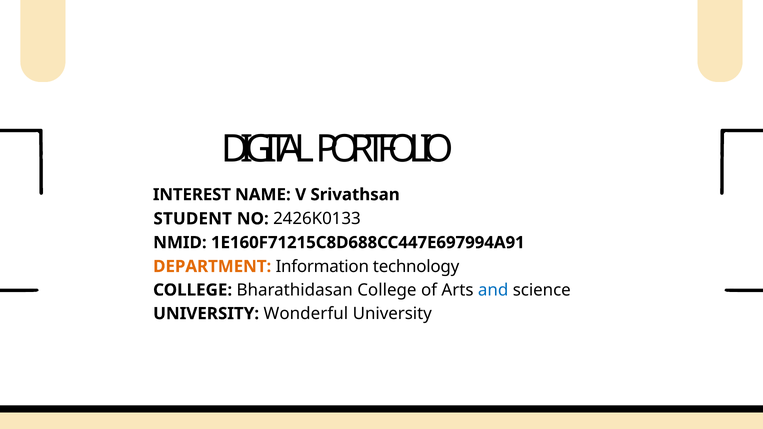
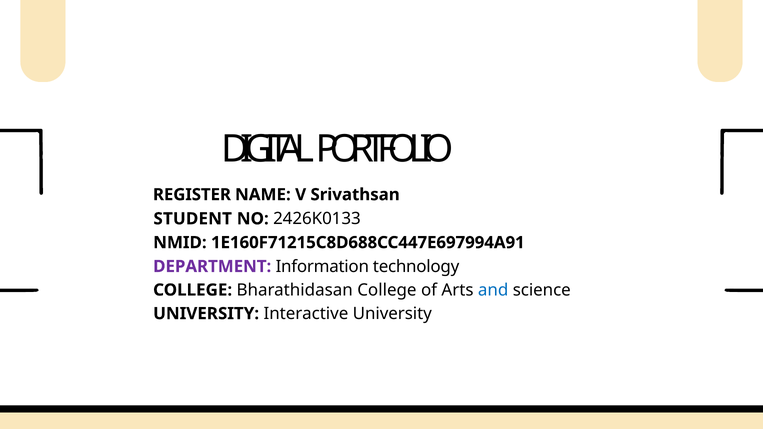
INTEREST: INTEREST -> REGISTER
DEPARTMENT colour: orange -> purple
Wonderful: Wonderful -> Interactive
